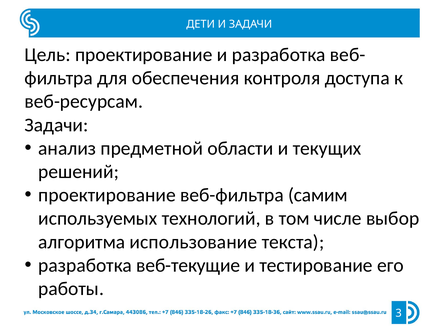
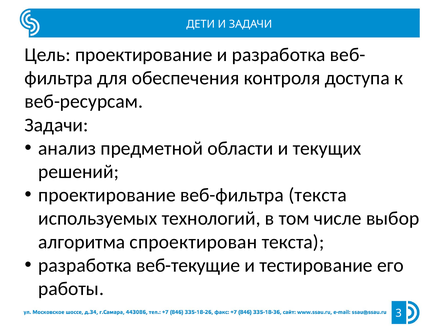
веб-фильтра самим: самим -> текста
использование: использование -> спроектирован
